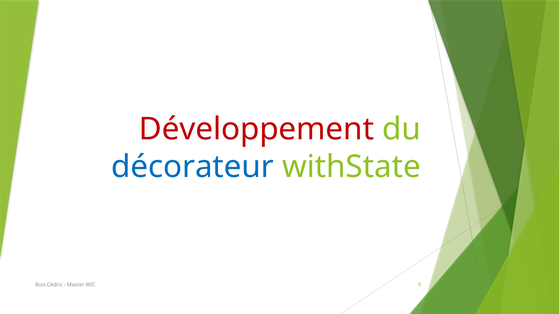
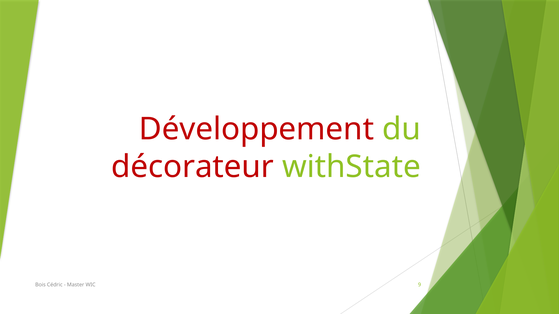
décorateur colour: blue -> red
